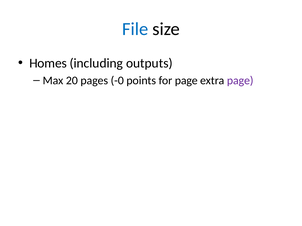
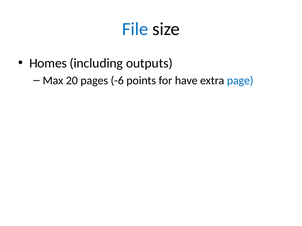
-0: -0 -> -6
for page: page -> have
page at (240, 81) colour: purple -> blue
